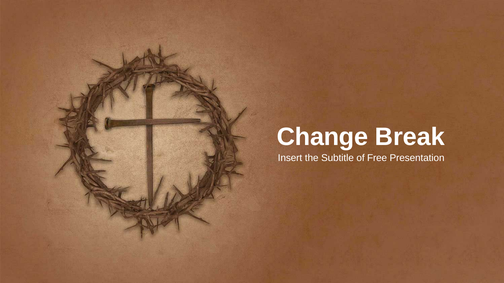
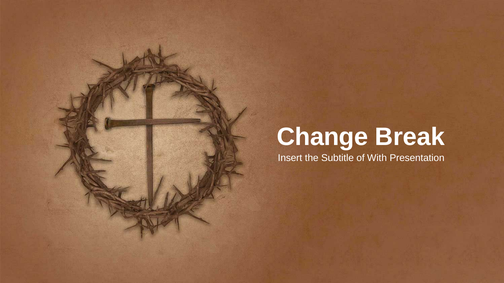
Free: Free -> With
